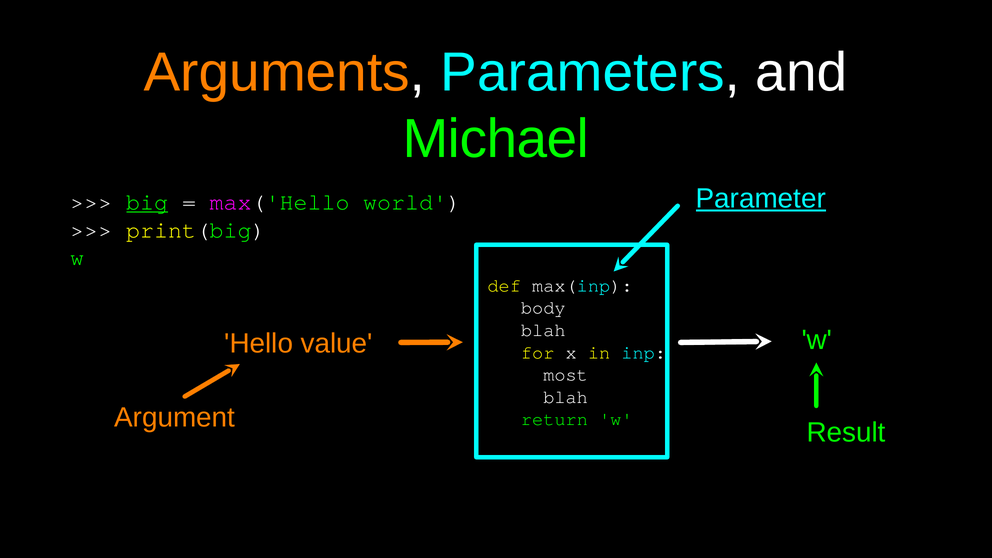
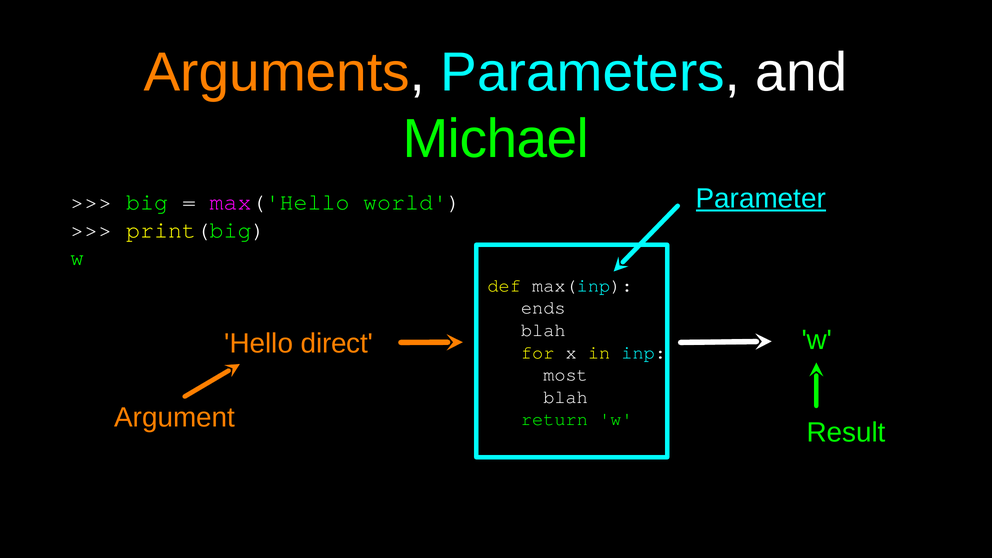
big underline: present -> none
body: body -> ends
value: value -> direct
